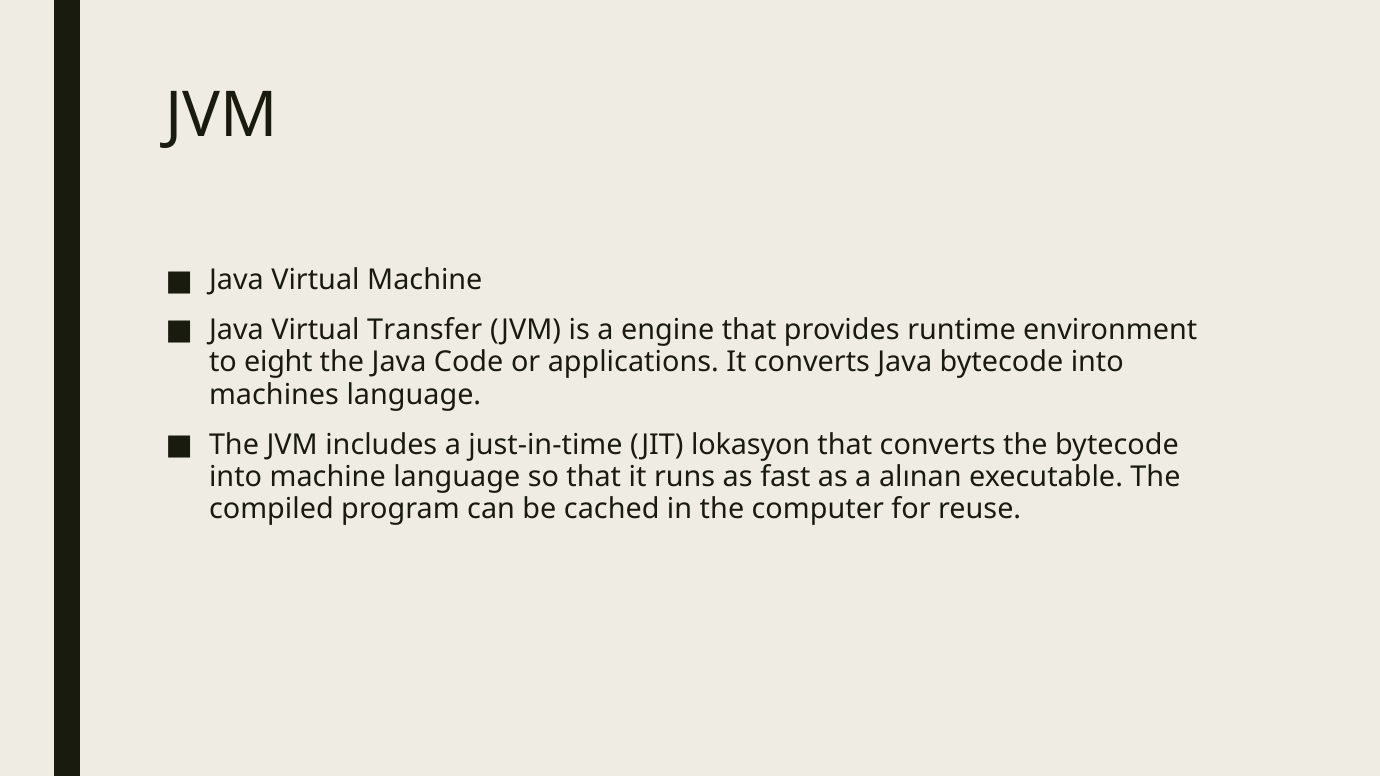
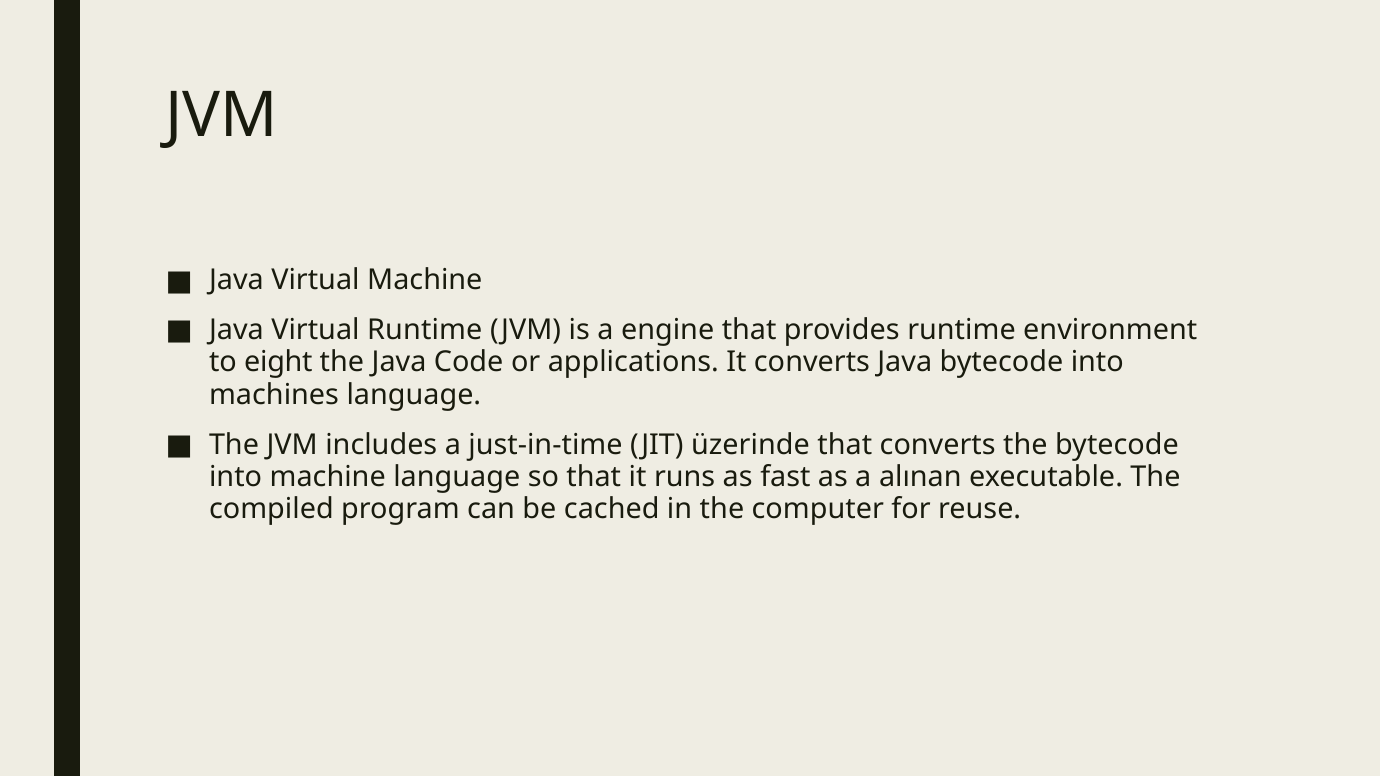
Virtual Transfer: Transfer -> Runtime
lokasyon: lokasyon -> üzerinde
